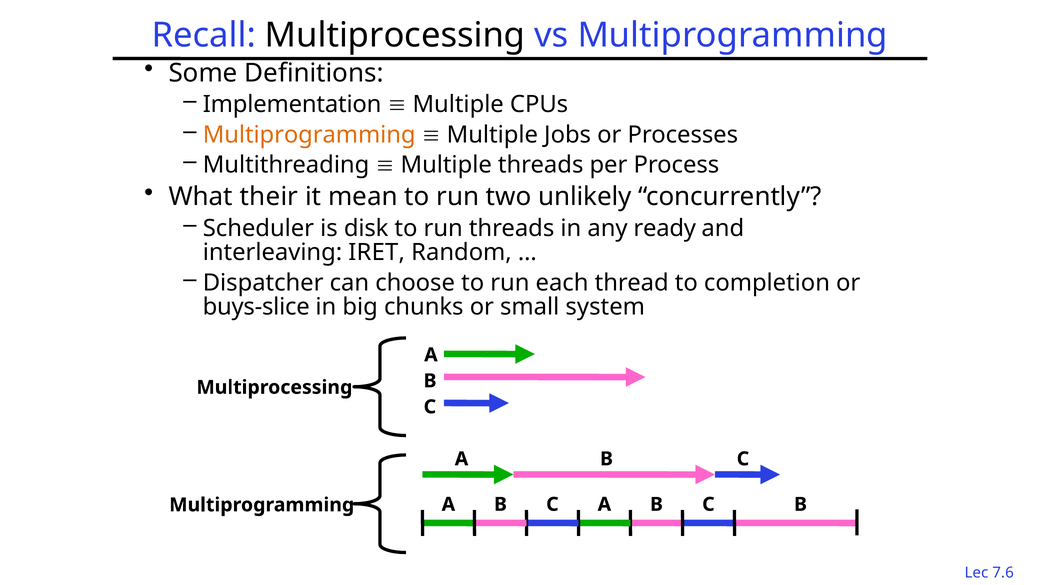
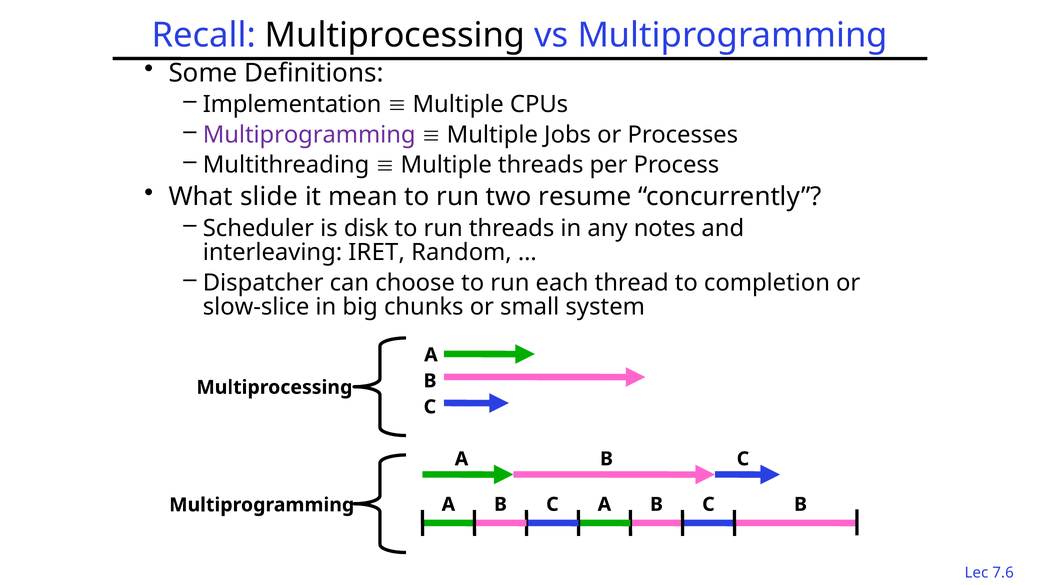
Multiprogramming at (309, 135) colour: orange -> purple
their: their -> slide
unlikely: unlikely -> resume
ready: ready -> notes
buys-slice: buys-slice -> slow-slice
